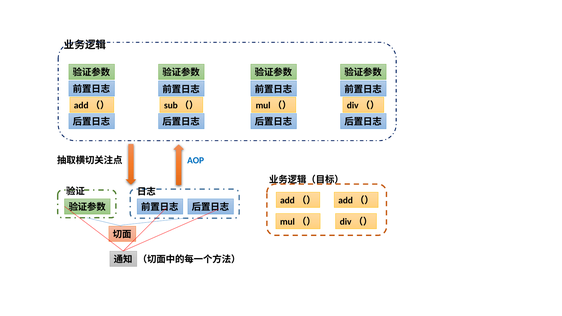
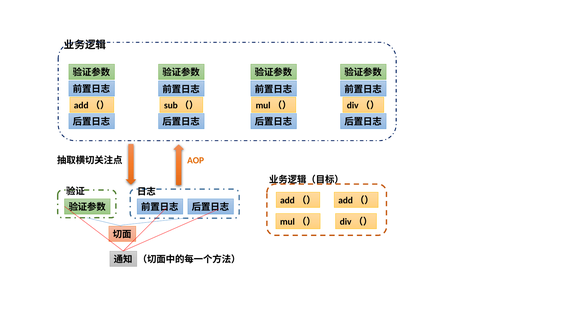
AOP colour: blue -> orange
